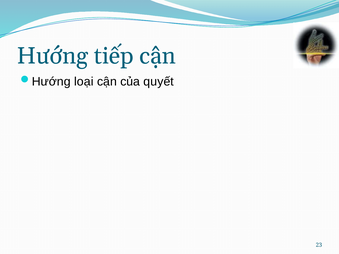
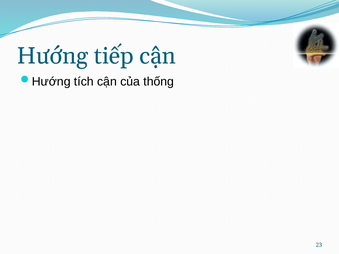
loại: loại -> tích
quyết: quyết -> thống
